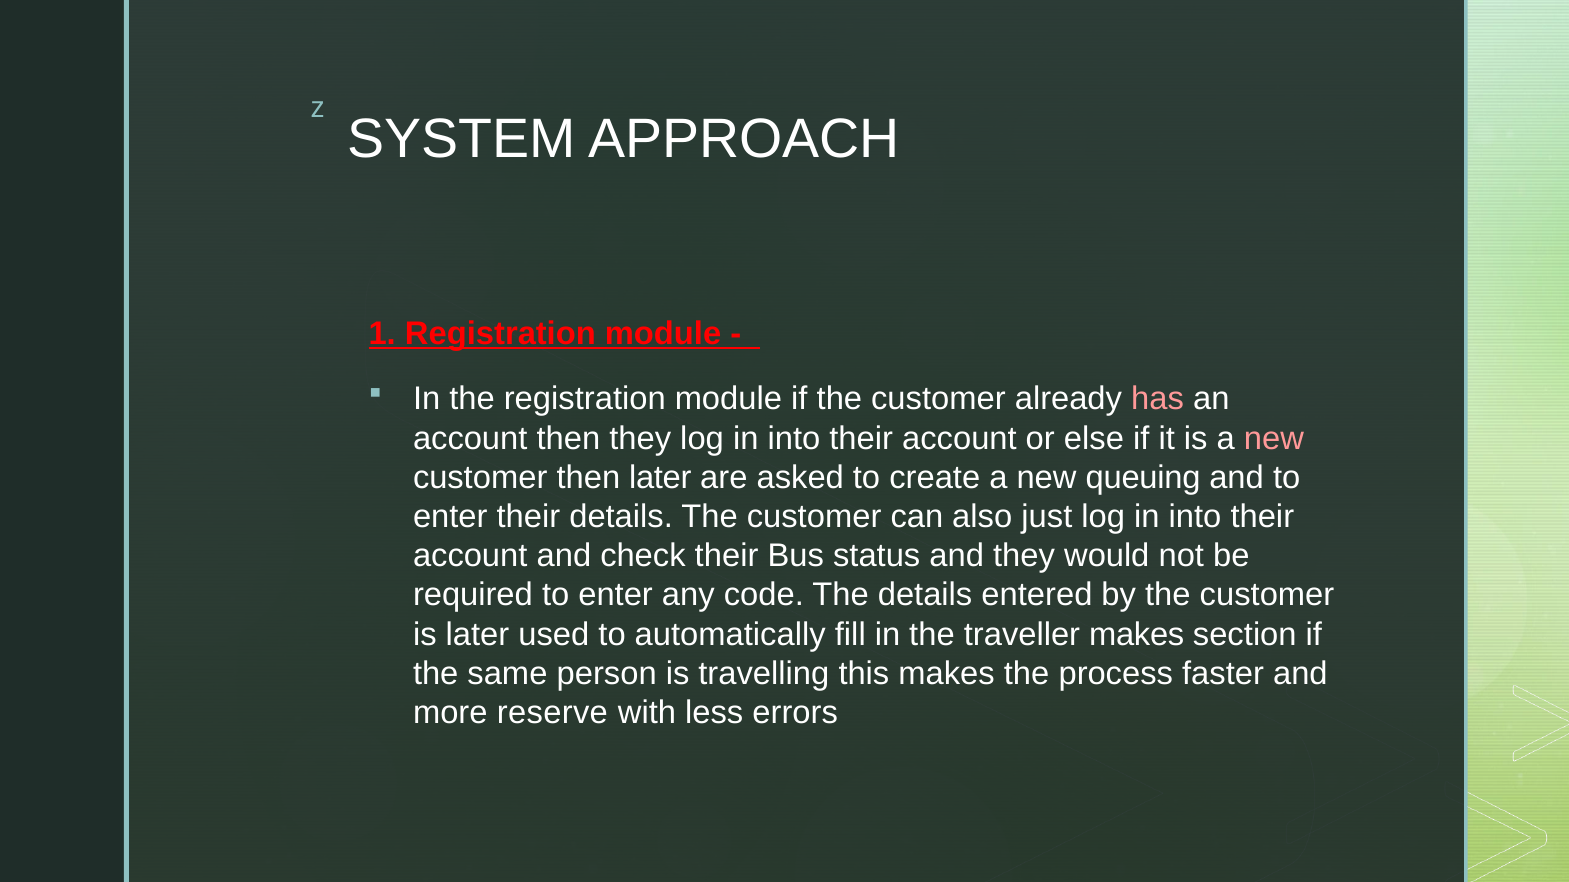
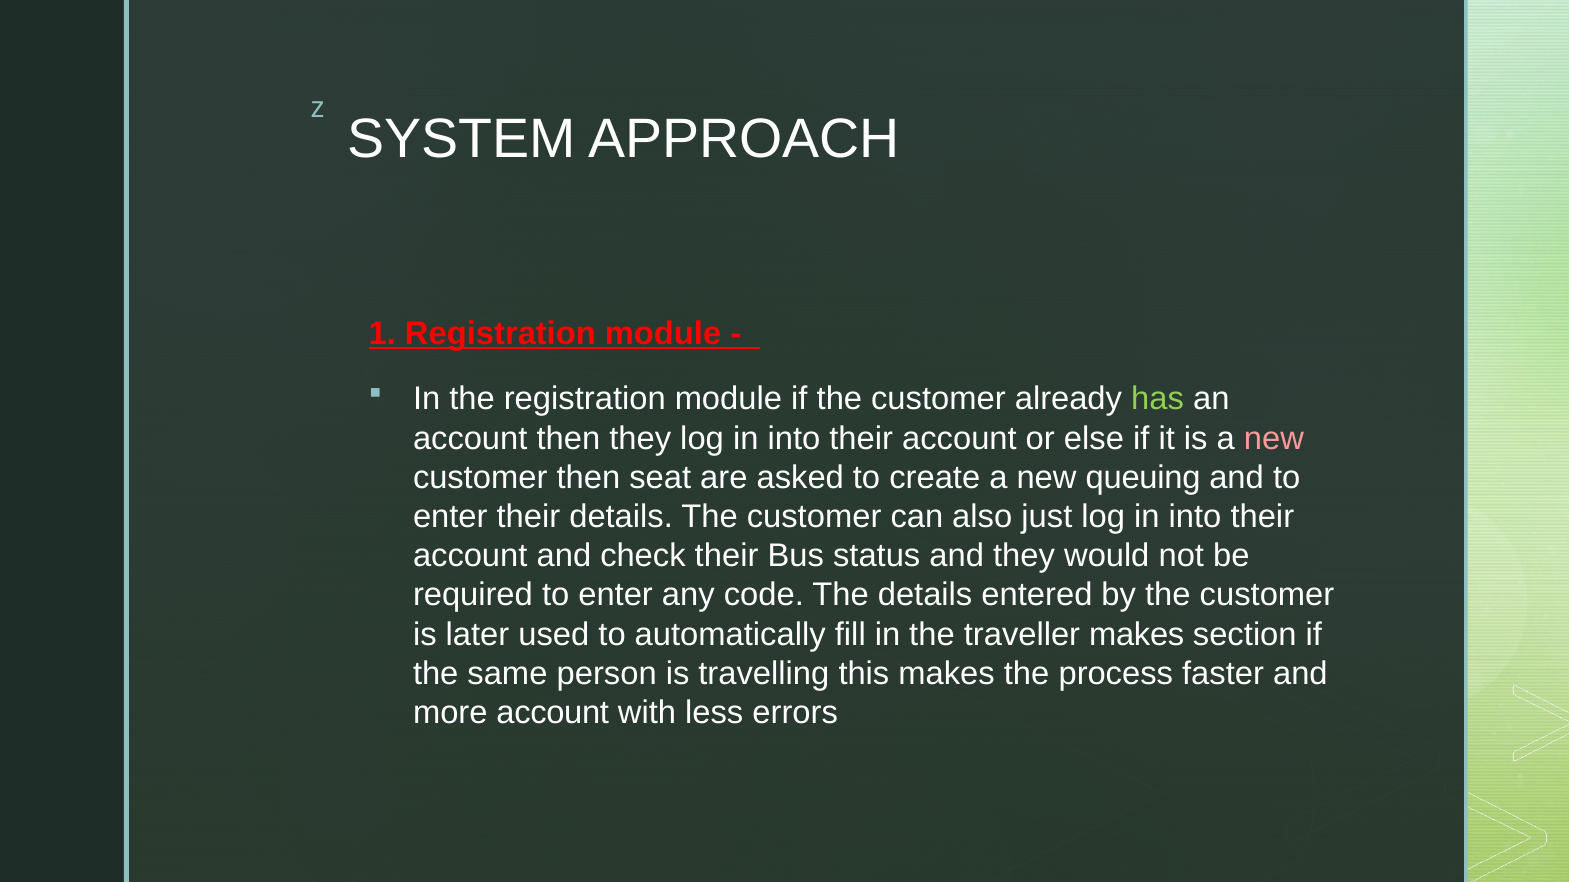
has colour: pink -> light green
then later: later -> seat
more reserve: reserve -> account
